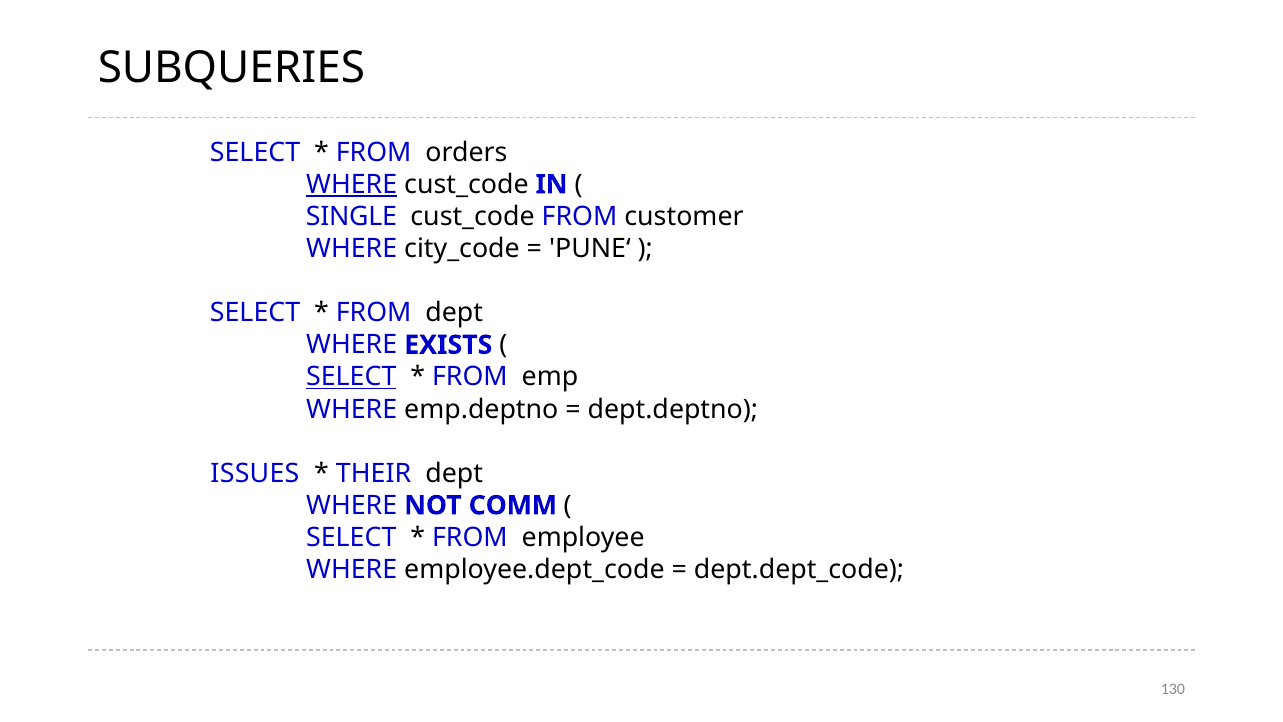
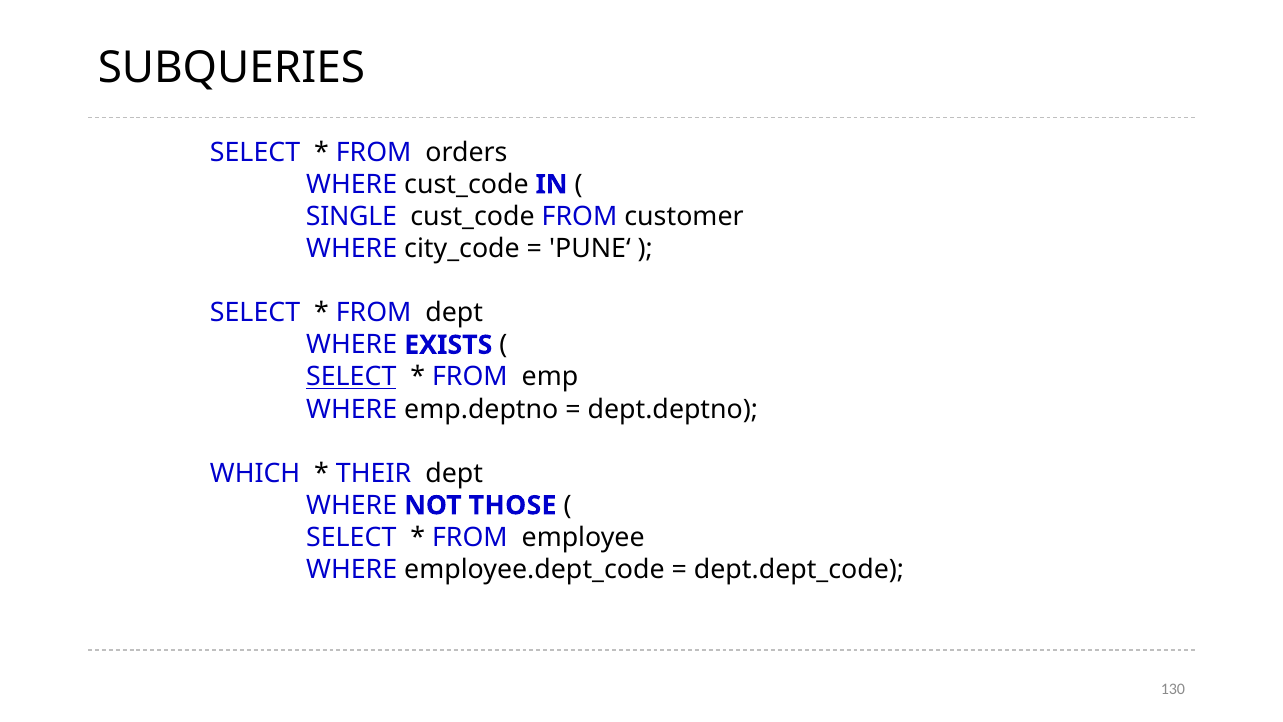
WHERE at (352, 184) underline: present -> none
ISSUES: ISSUES -> WHICH
COMM: COMM -> THOSE
